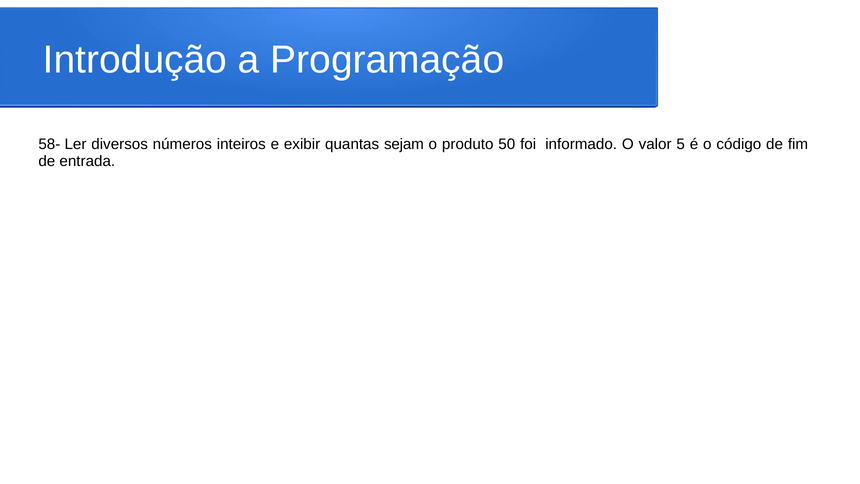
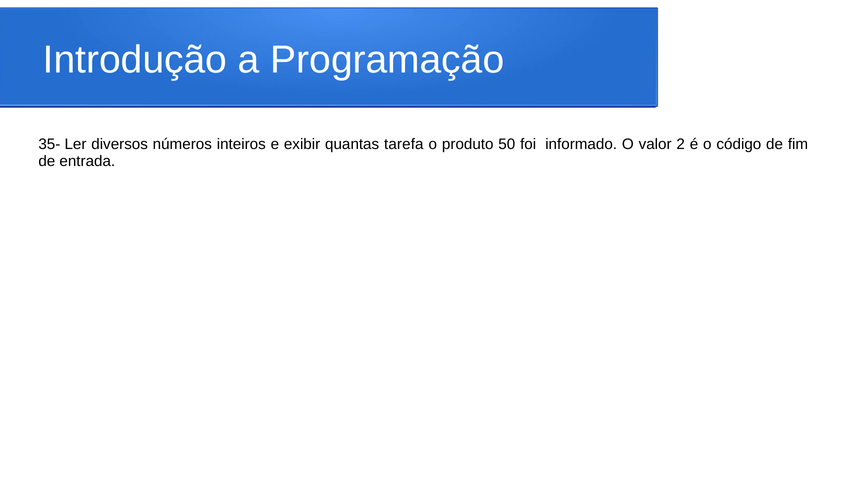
58-: 58- -> 35-
sejam: sejam -> tarefa
5: 5 -> 2
